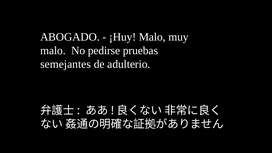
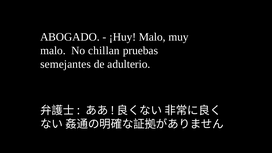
pedirse: pedirse -> chillan
